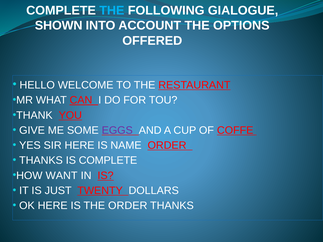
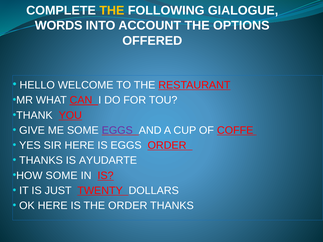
THE at (112, 11) colour: light blue -> yellow
SHOWN: SHOWN -> WORDS
IS NAME: NAME -> EGGS
IS COMPLETE: COMPLETE -> AYUDARTE
HOW WANT: WANT -> SOME
